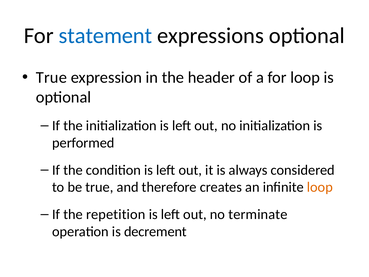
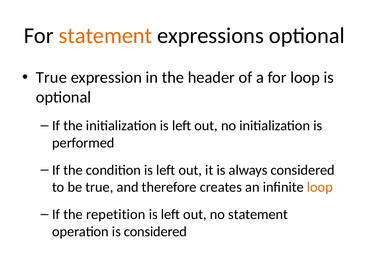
statement at (105, 36) colour: blue -> orange
no terminate: terminate -> statement
is decrement: decrement -> considered
